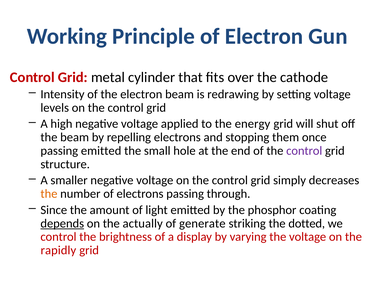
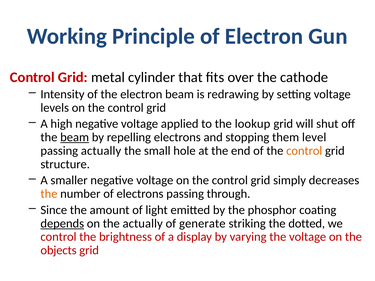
energy: energy -> lookup
beam at (75, 137) underline: none -> present
once: once -> level
passing emitted: emitted -> actually
control at (304, 151) colour: purple -> orange
rapidly: rapidly -> objects
